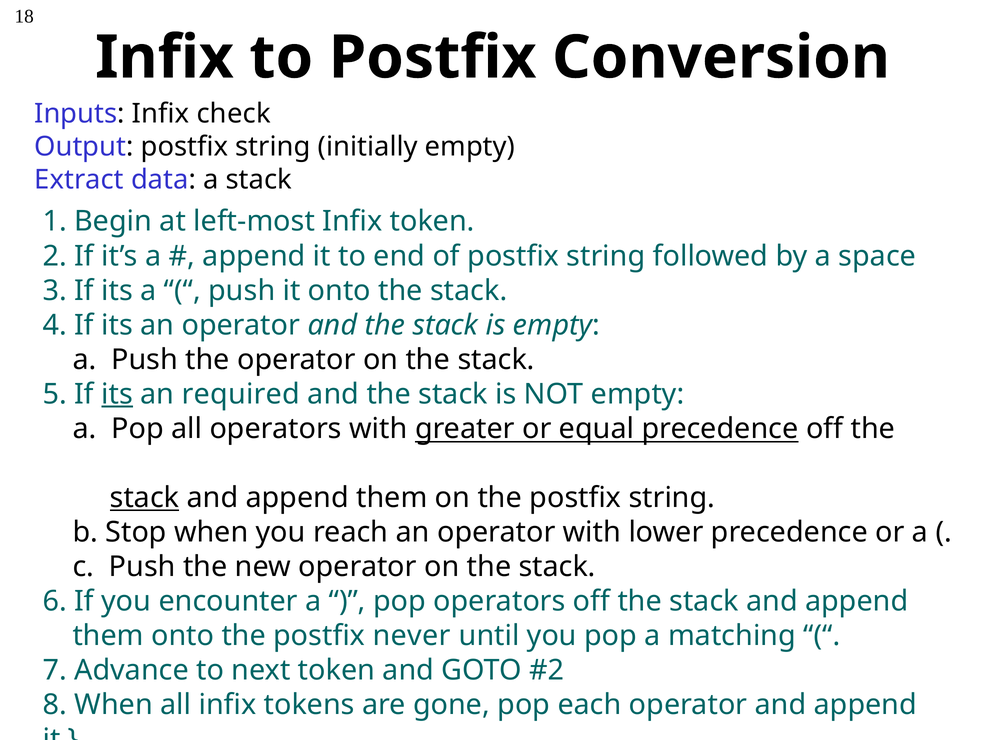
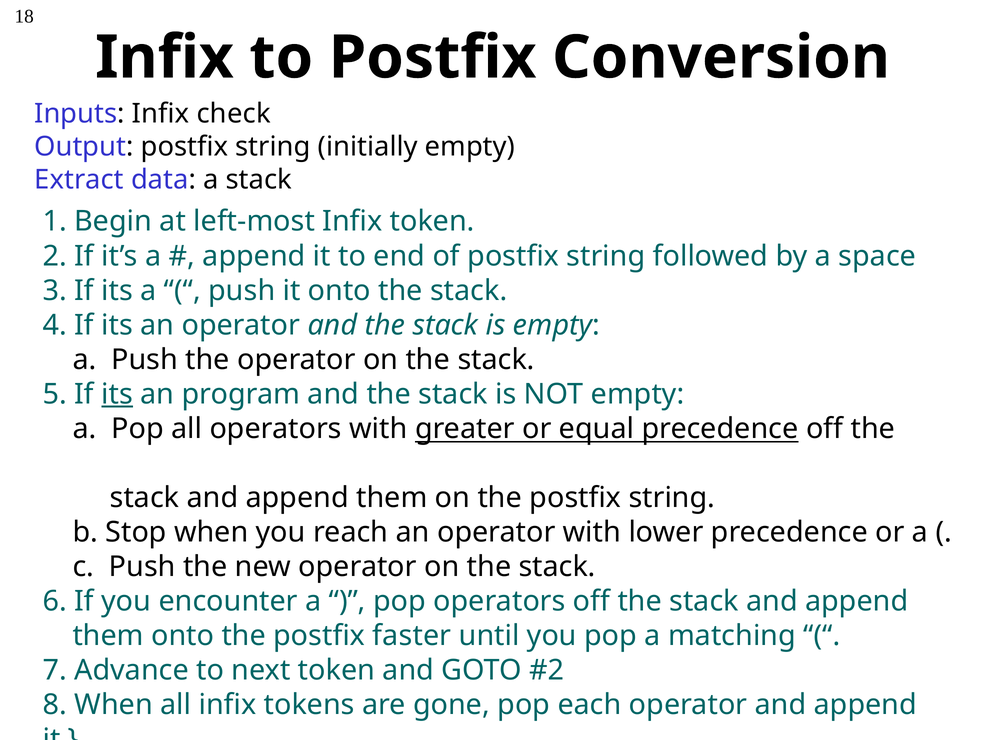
required: required -> program
stack at (144, 497) underline: present -> none
never: never -> faster
